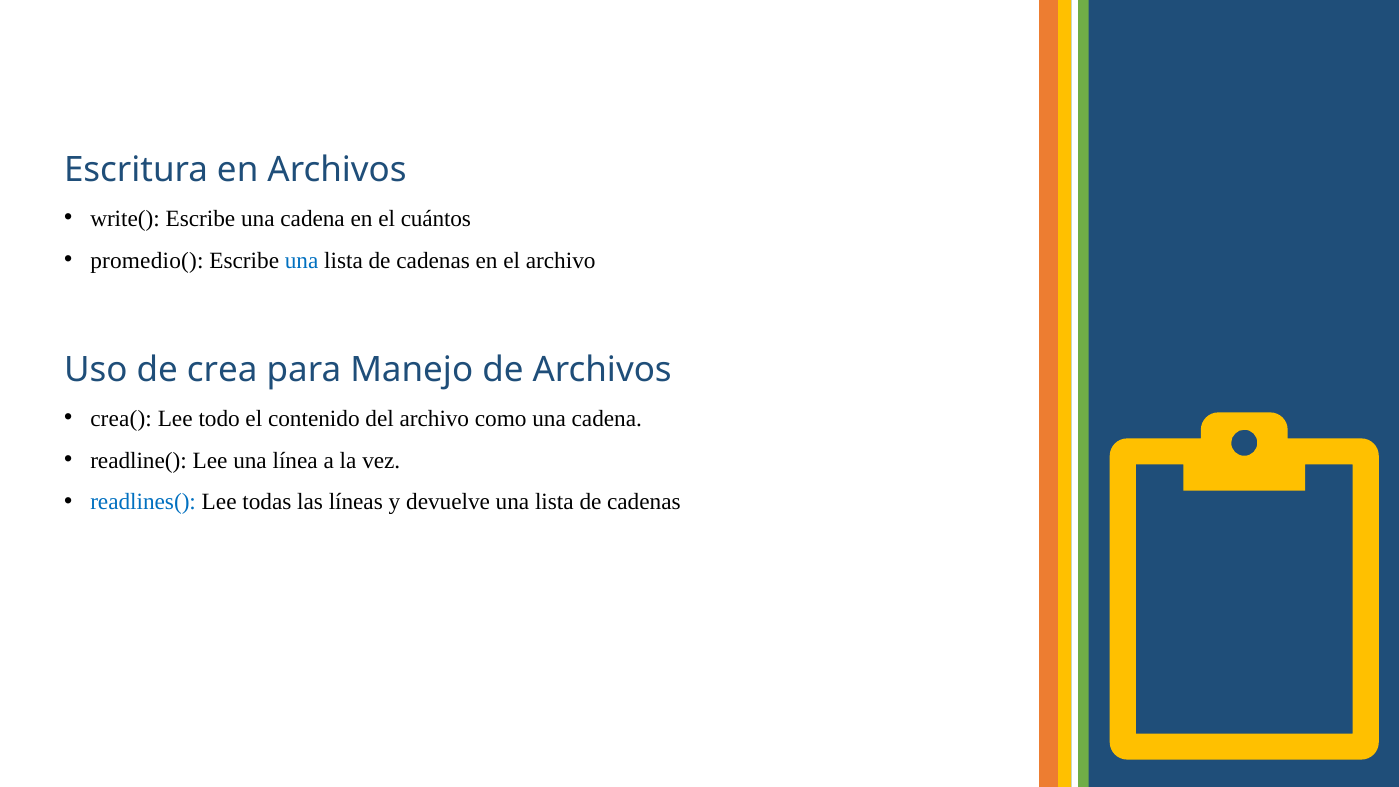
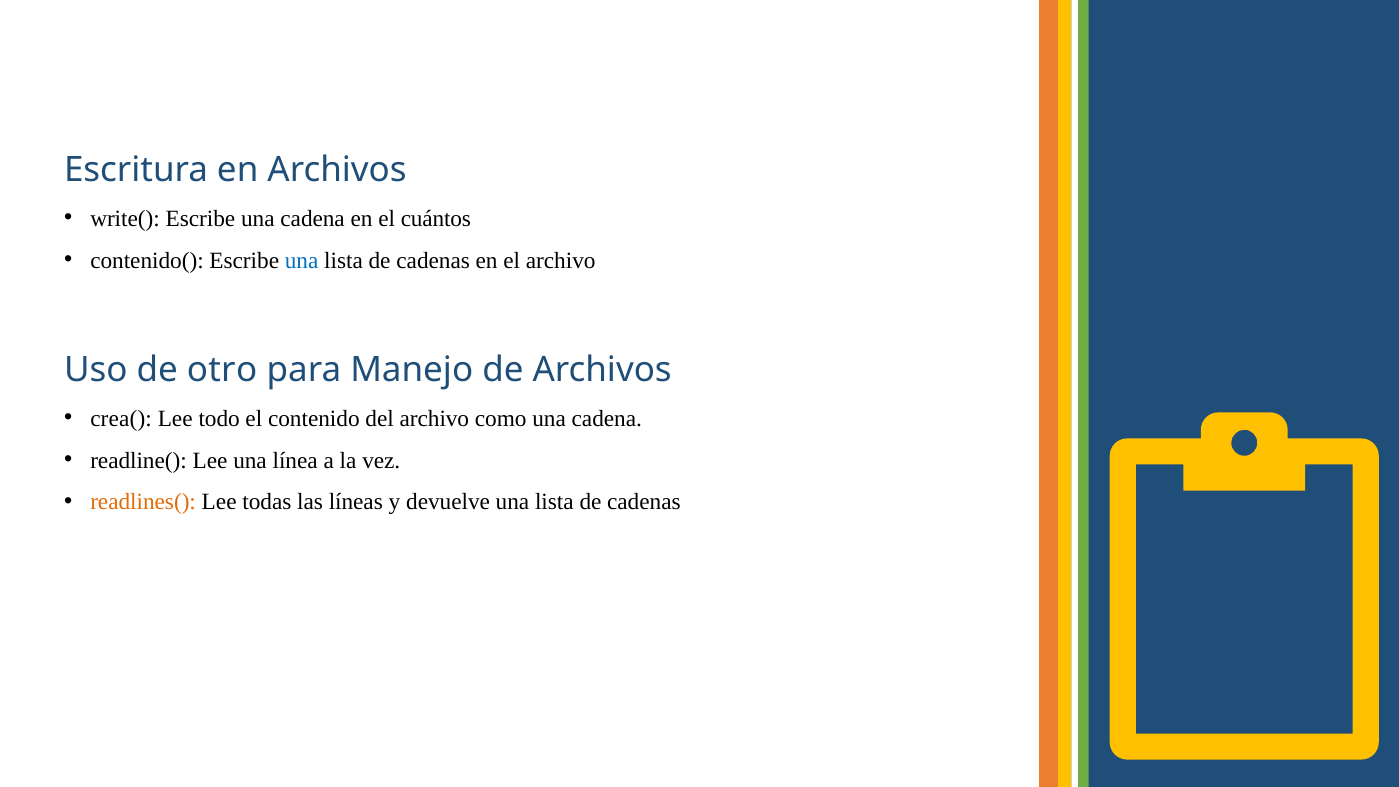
promedio(: promedio( -> contenido(
crea: crea -> otro
readlines( colour: blue -> orange
